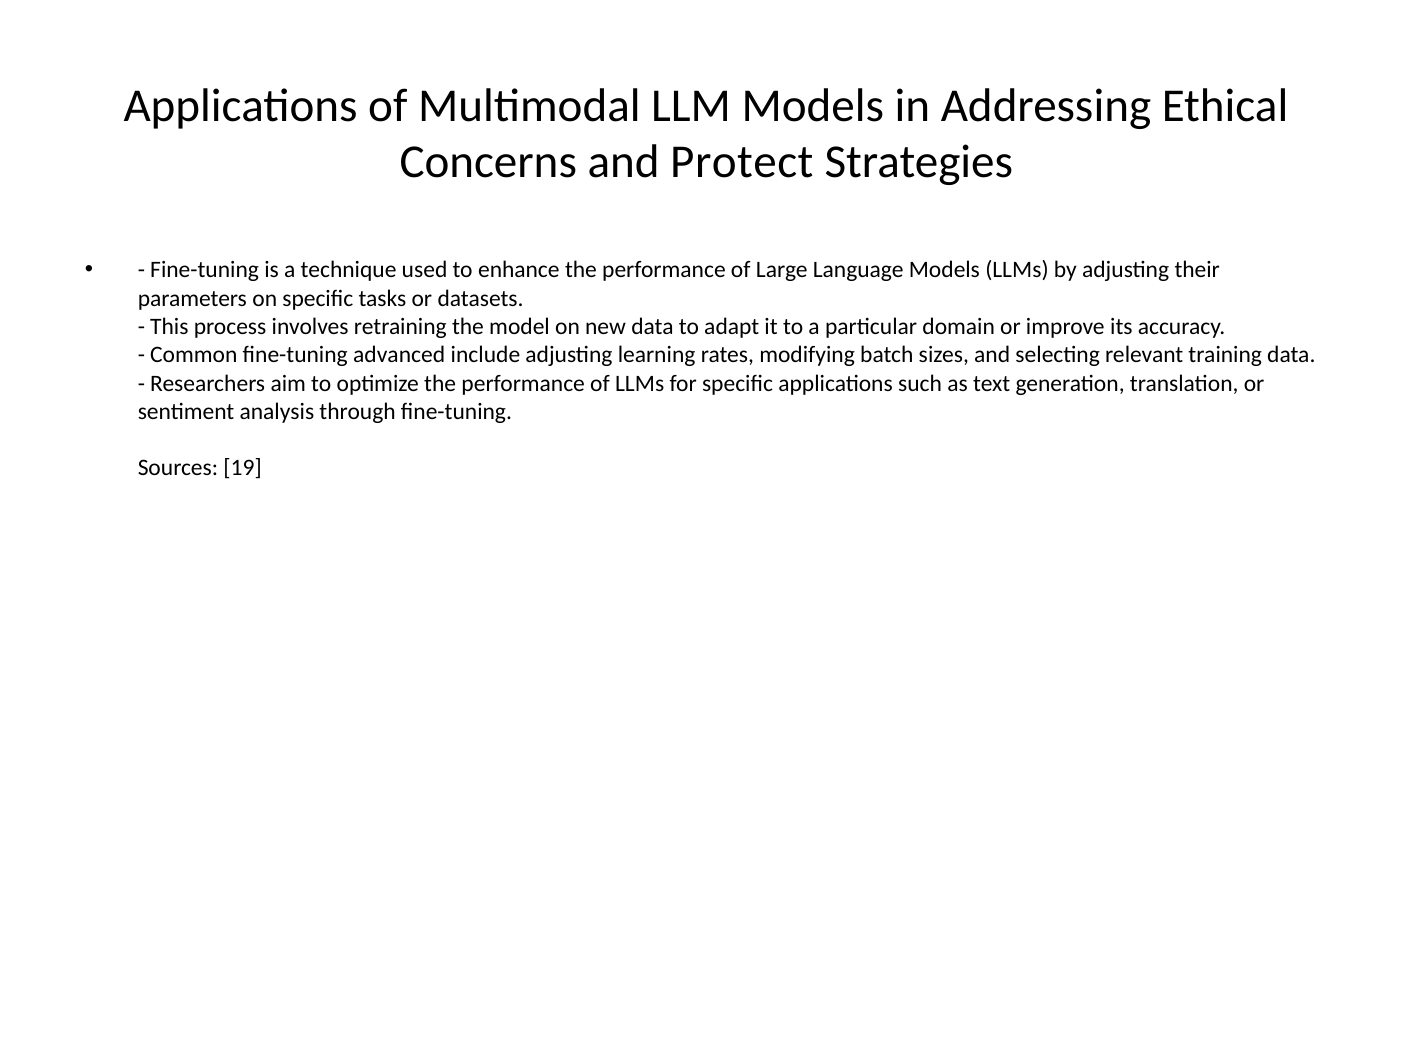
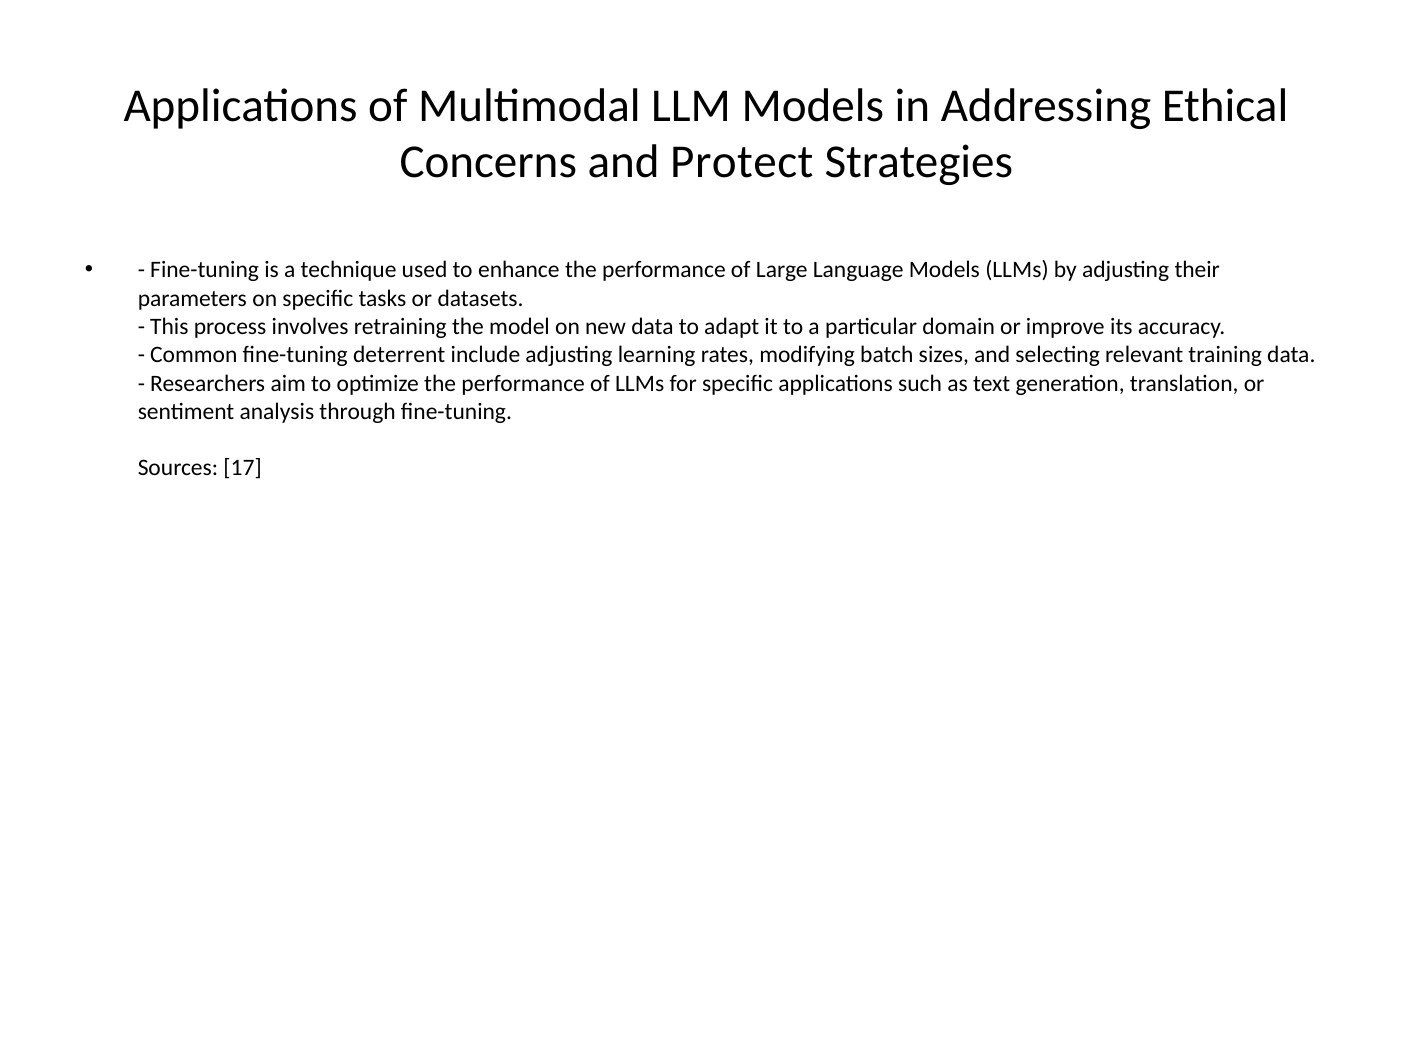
advanced: advanced -> deterrent
19: 19 -> 17
